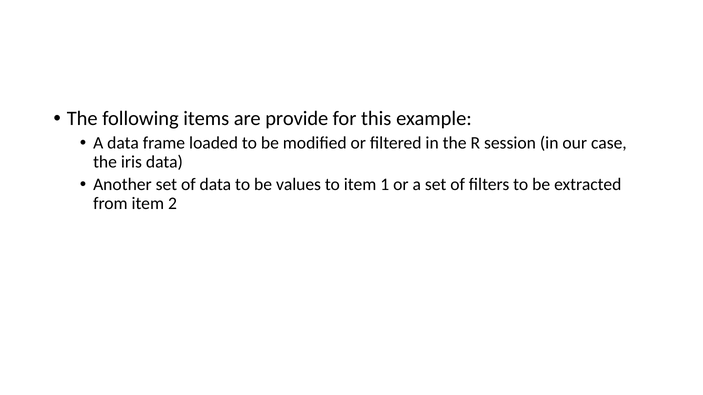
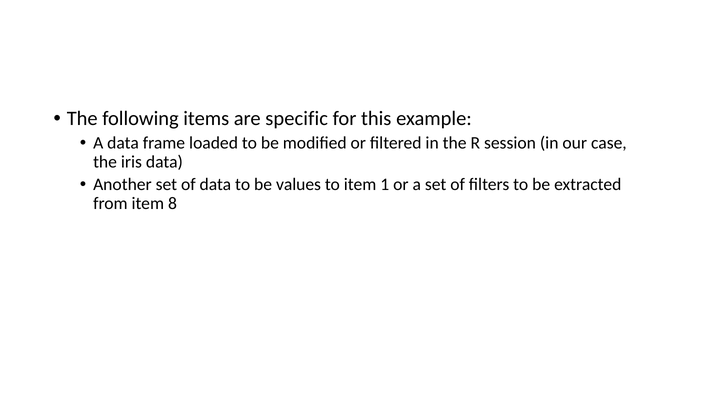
provide: provide -> specific
2: 2 -> 8
